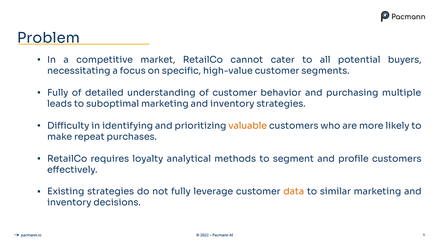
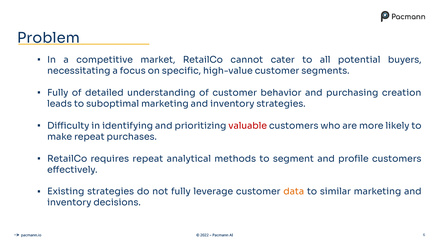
multiple: multiple -> creation
valuable colour: orange -> red
requires loyalty: loyalty -> repeat
